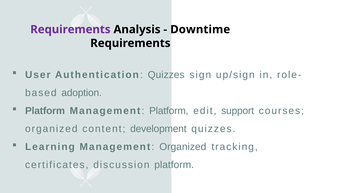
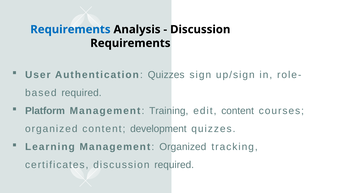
Requirements at (70, 29) colour: purple -> blue
Downtime at (200, 29): Downtime -> Discussion
adoption at (82, 93): adoption -> required
Management Platform: Platform -> Training
edit support: support -> content
discussion platform: platform -> required
